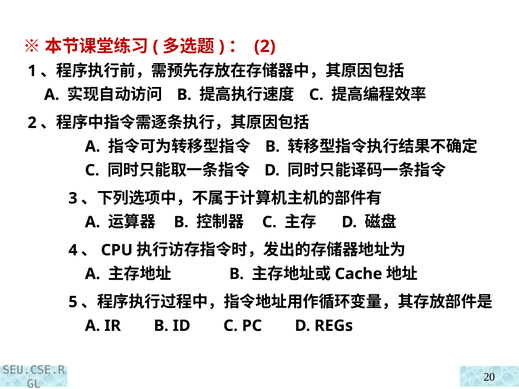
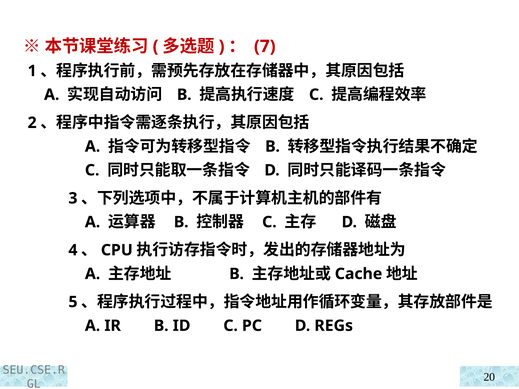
2 at (265, 46): 2 -> 7
